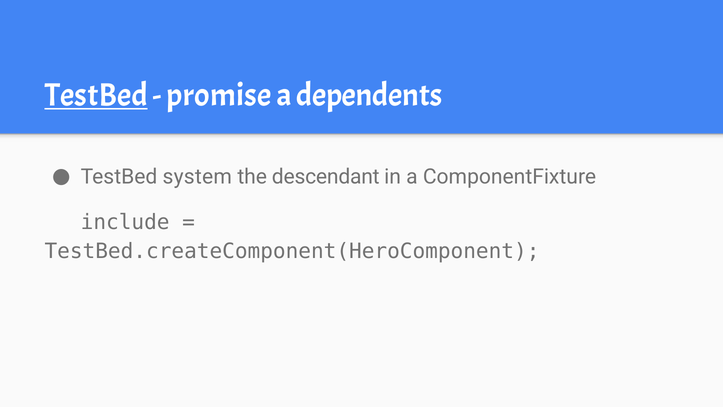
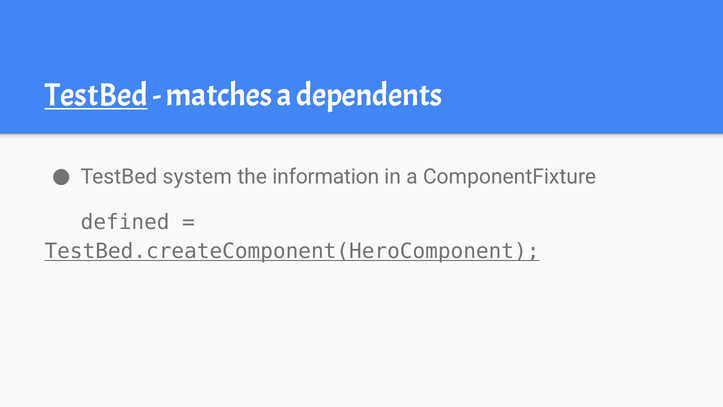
promise: promise -> matches
descendant: descendant -> information
include: include -> defined
TestBed.createComponent(HeroComponent underline: none -> present
